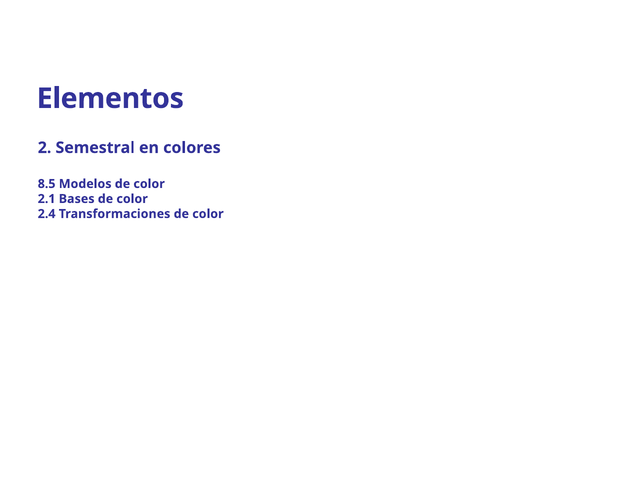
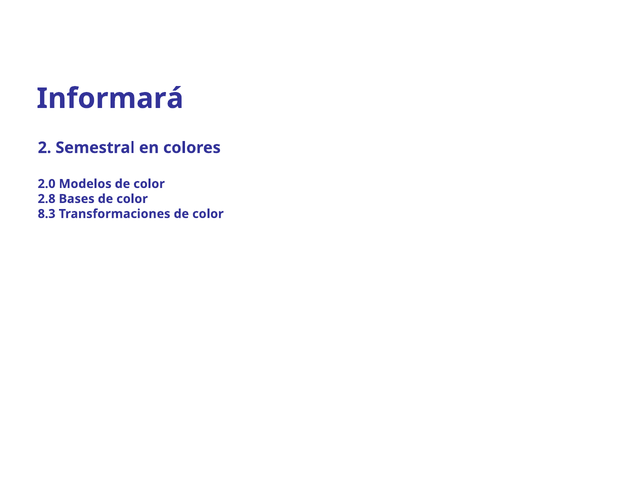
Elementos: Elementos -> Informará
8.5: 8.5 -> 2.0
2.1: 2.1 -> 2.8
2.4: 2.4 -> 8.3
